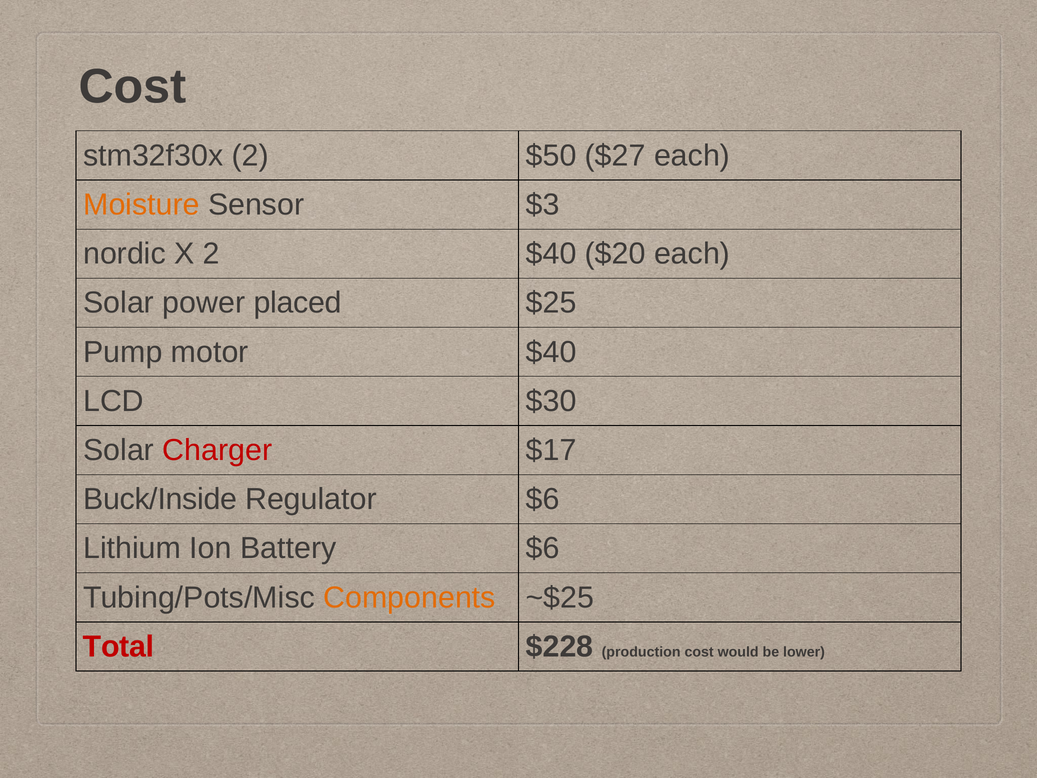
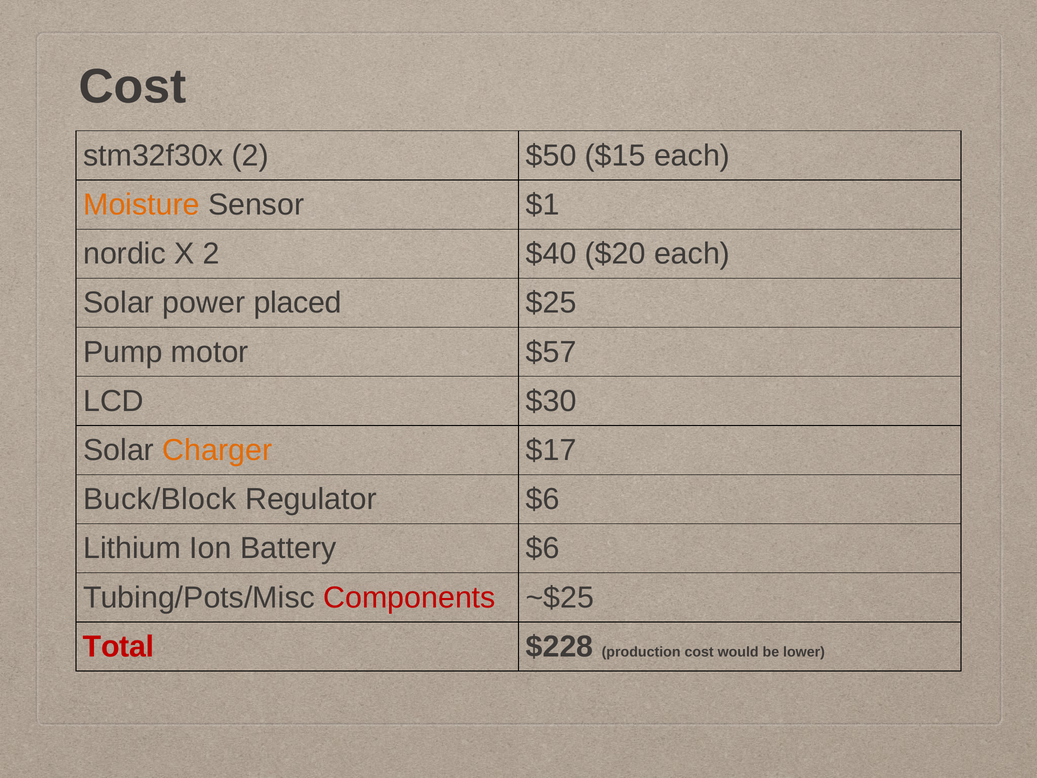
$27: $27 -> $15
$3: $3 -> $1
motor $40: $40 -> $57
Charger colour: red -> orange
Buck/Inside: Buck/Inside -> Buck/Block
Components colour: orange -> red
